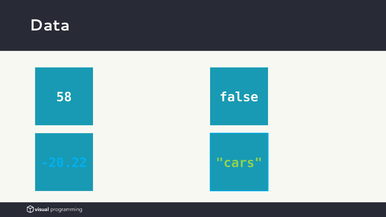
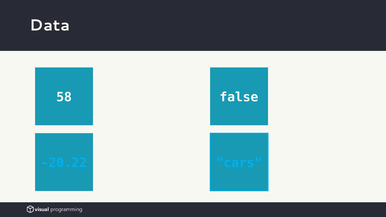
cars colour: light green -> light blue
